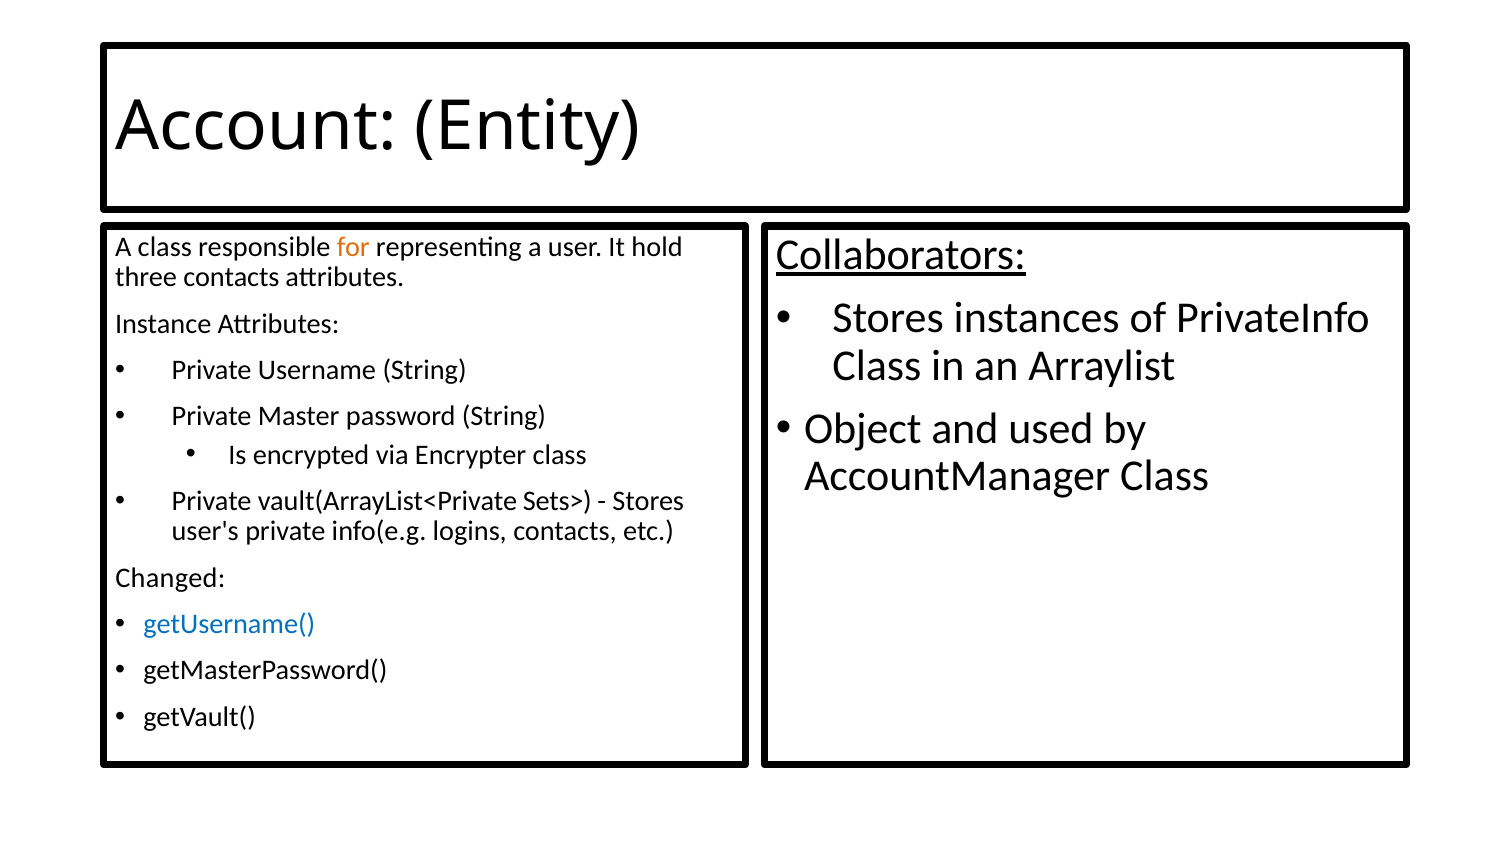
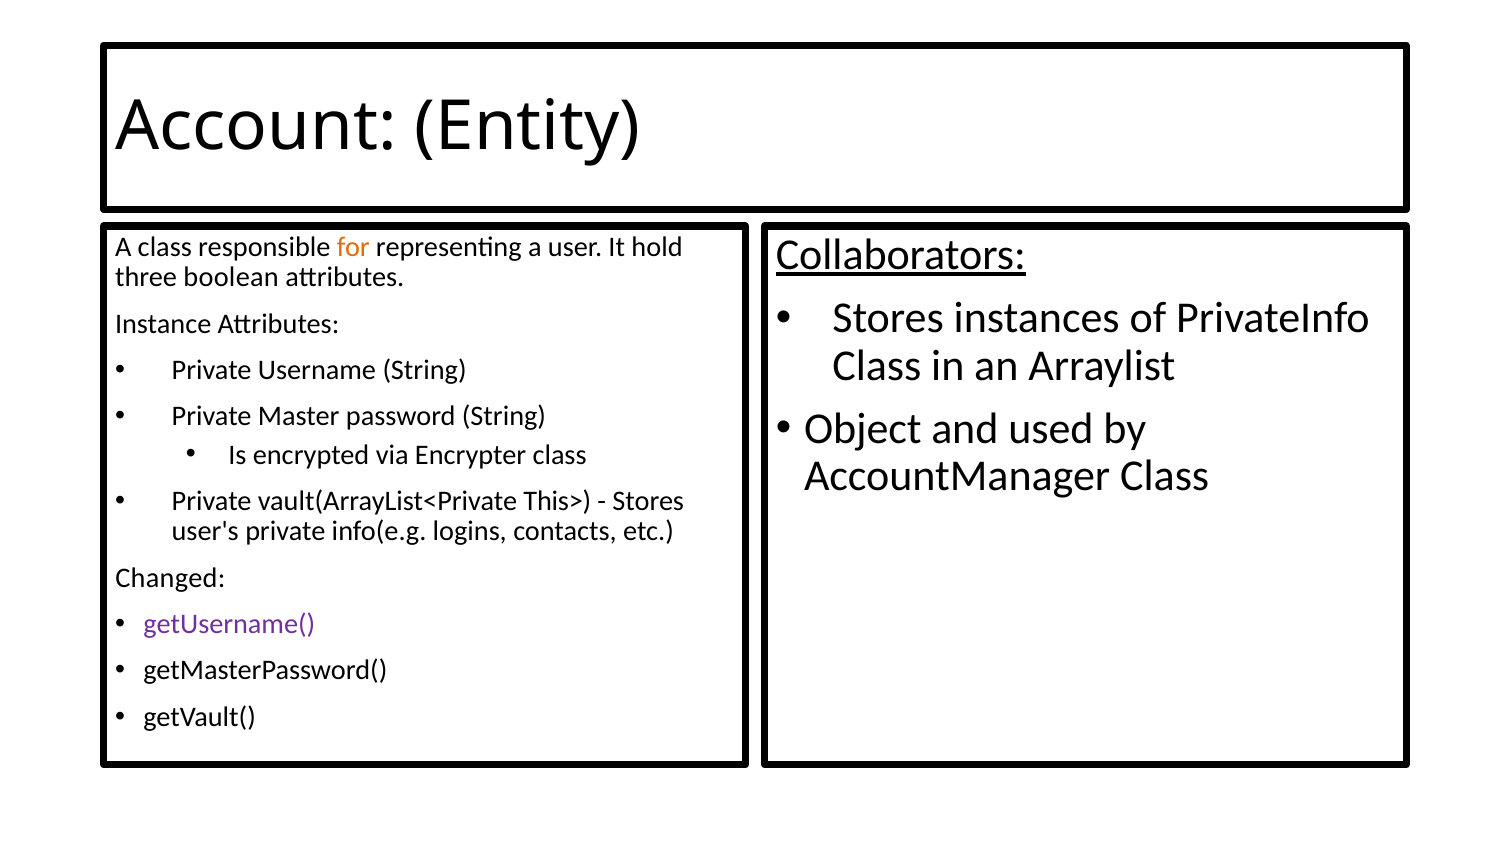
three contacts: contacts -> boolean
Sets>: Sets> -> This>
getUsername( colour: blue -> purple
